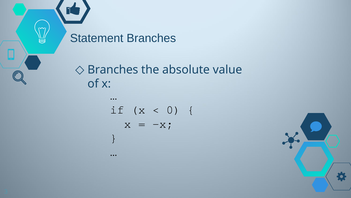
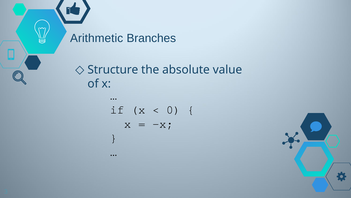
Statement: Statement -> Arithmetic
Branches at (113, 69): Branches -> Structure
